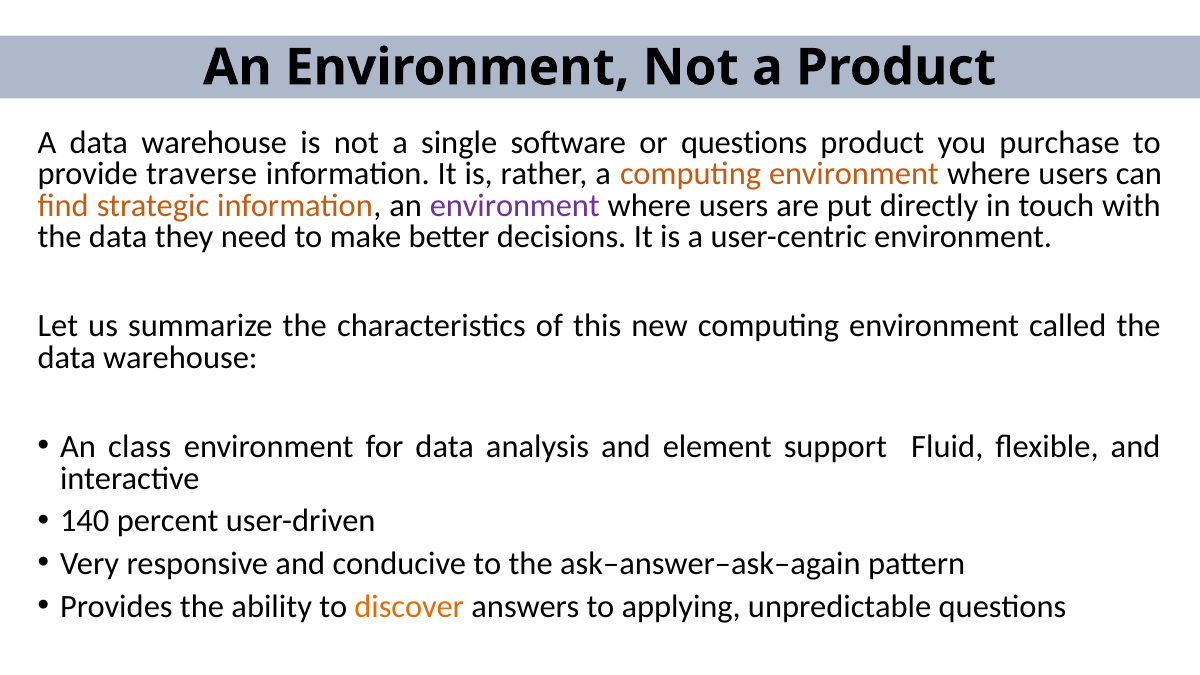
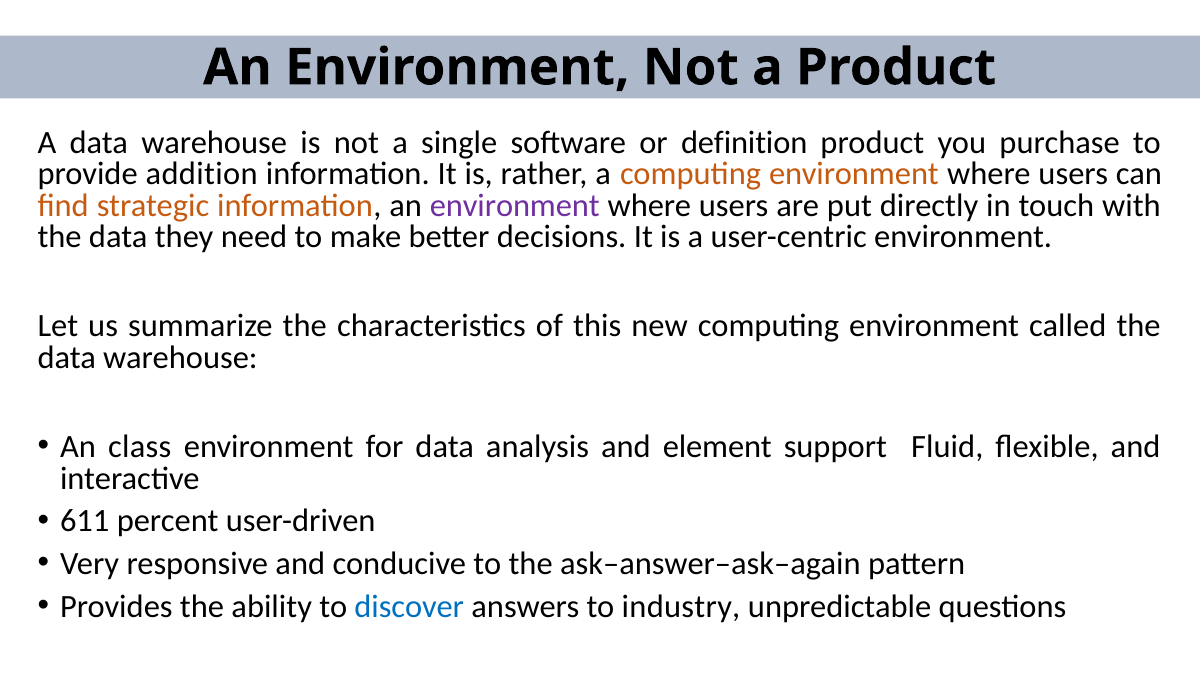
or questions: questions -> definition
traverse: traverse -> addition
140: 140 -> 611
discover colour: orange -> blue
applying: applying -> industry
